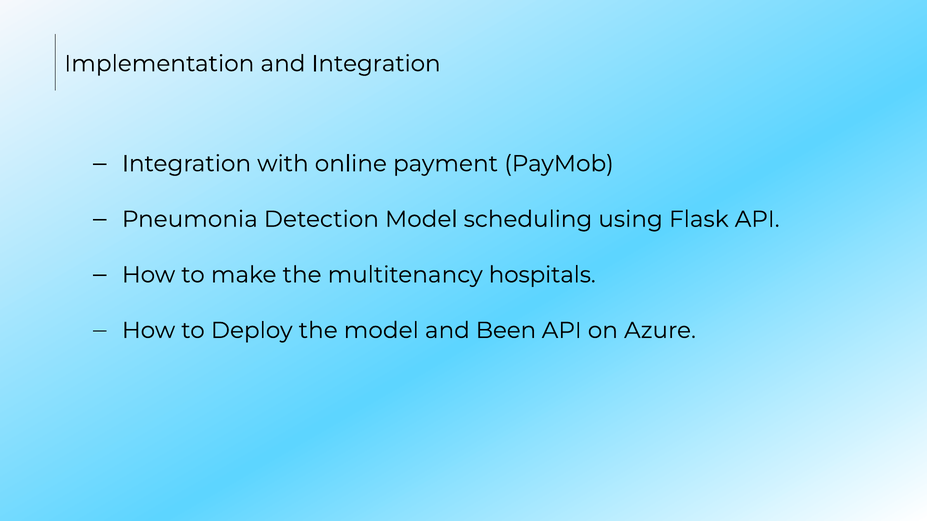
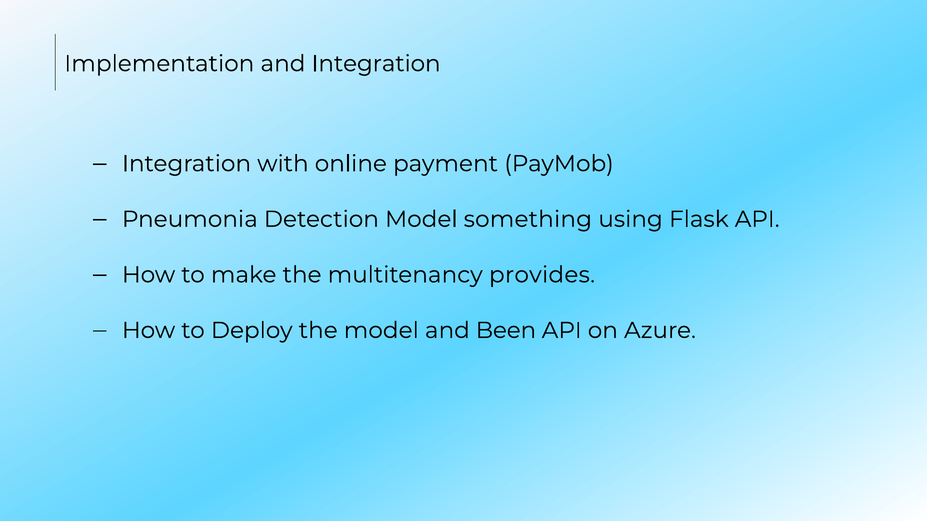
scheduling: scheduling -> something
hospitals: hospitals -> provides
